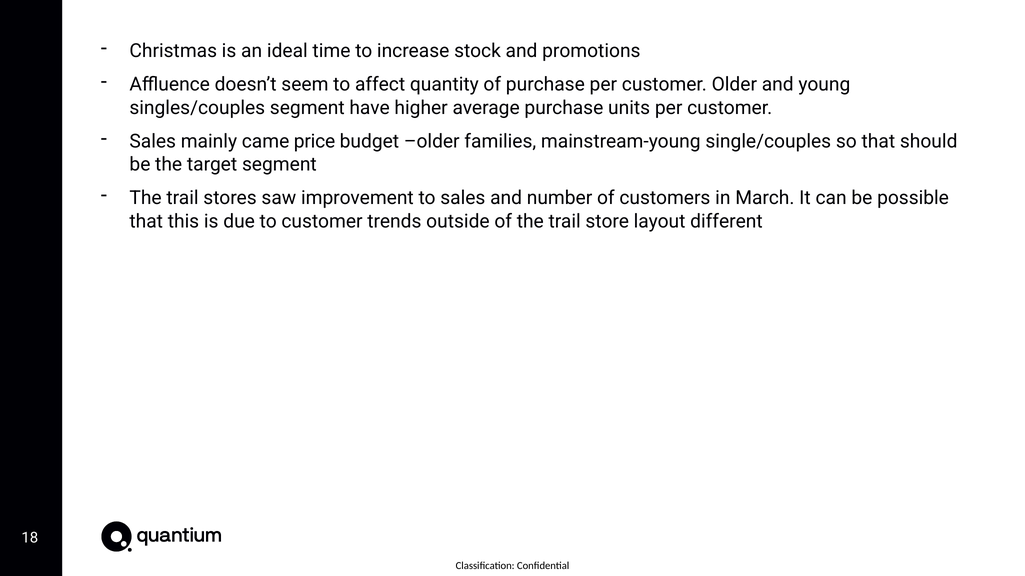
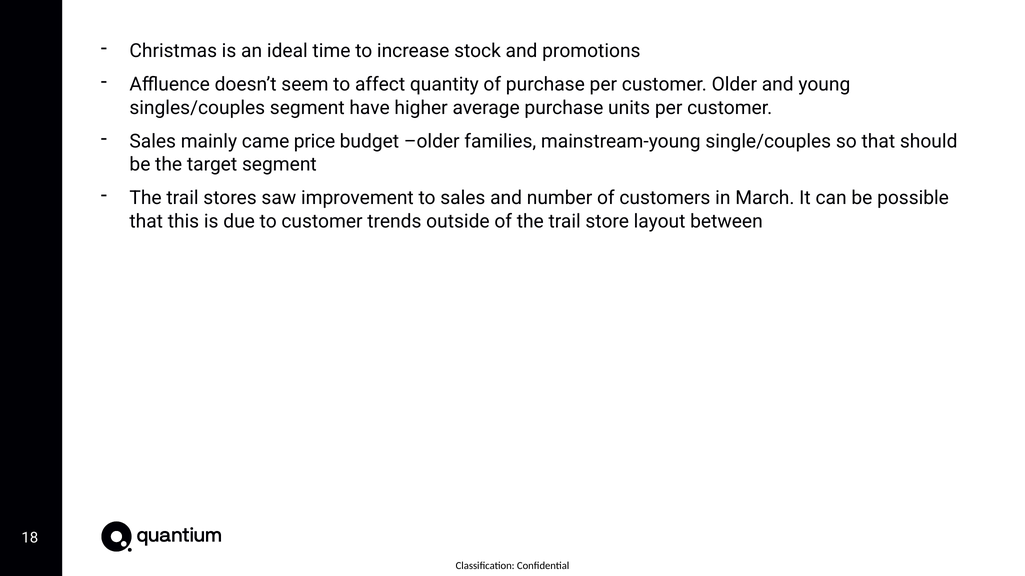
different: different -> between
